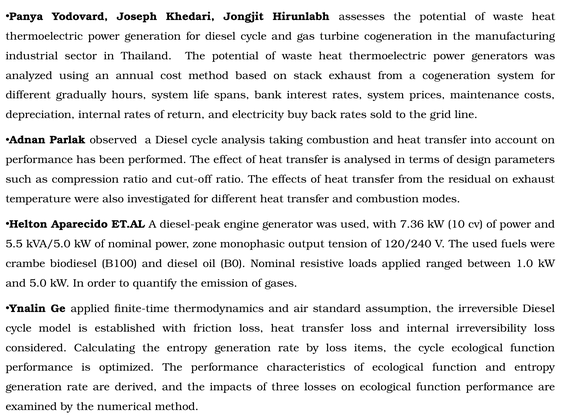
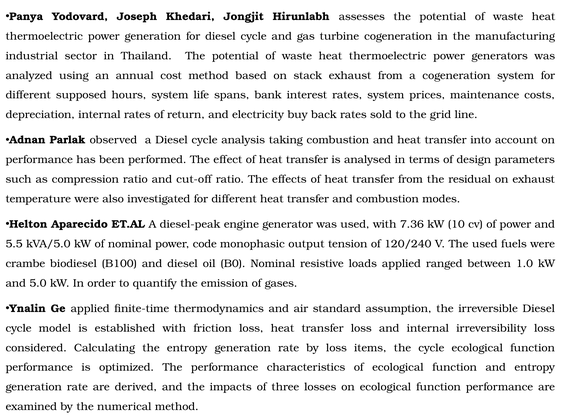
gradually: gradually -> supposed
zone: zone -> code
